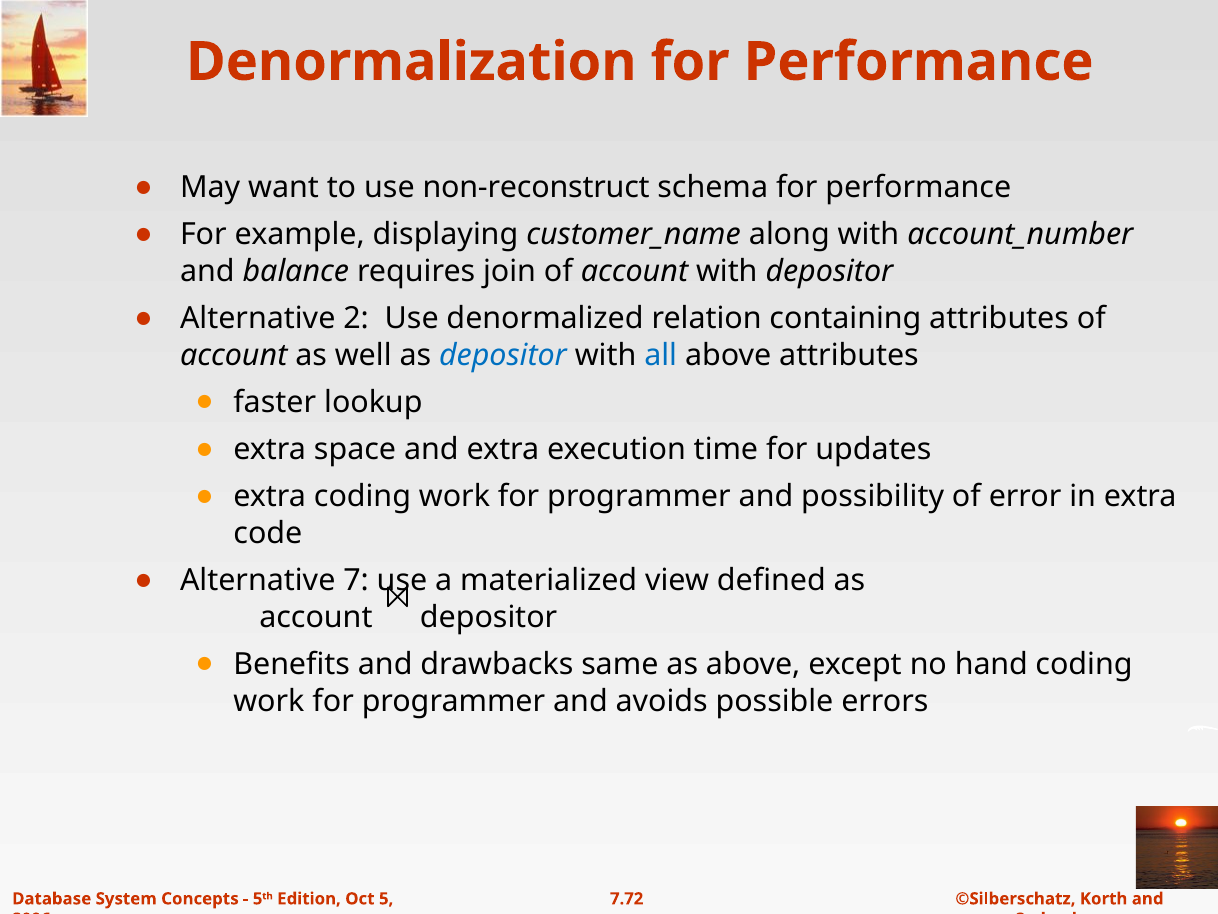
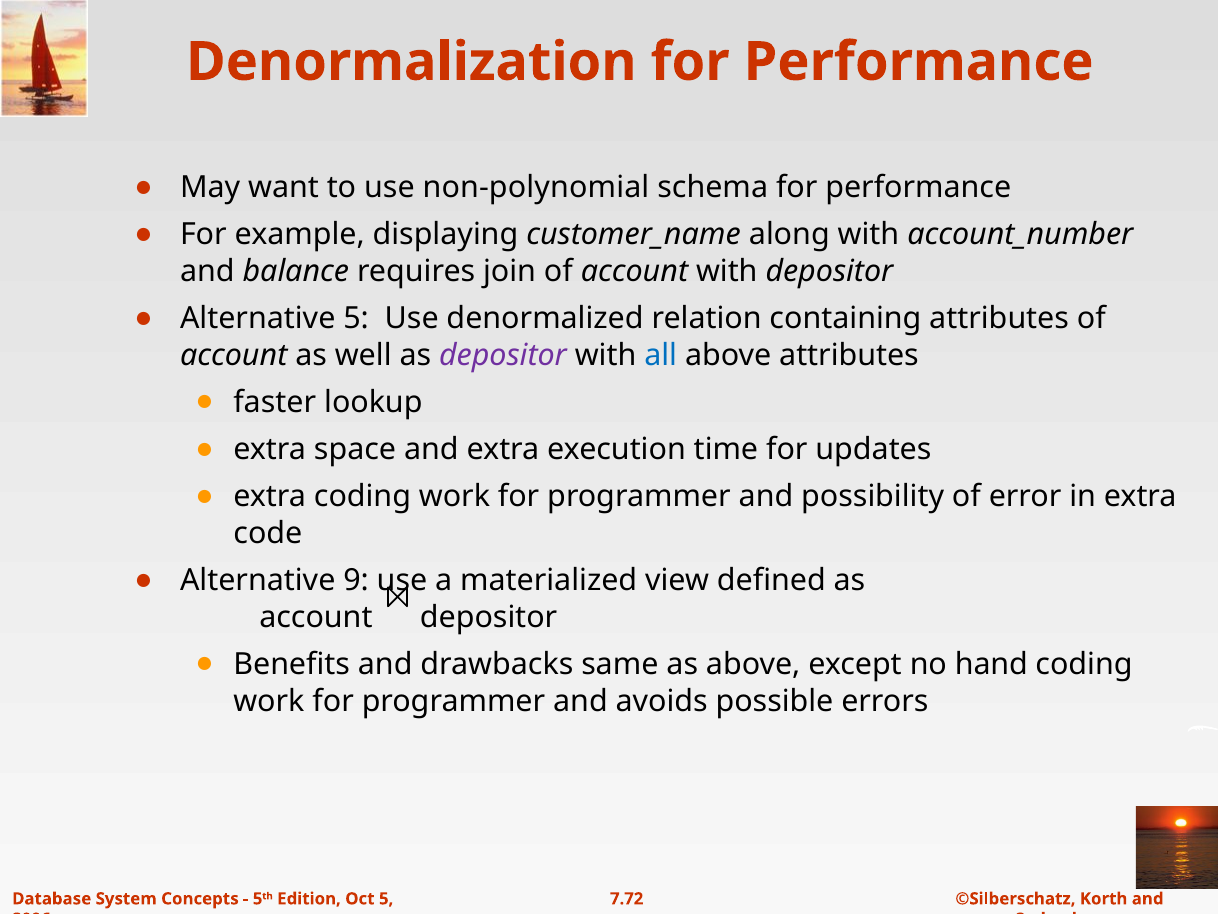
non-reconstruct: non-reconstruct -> non-polynomial
Alternative 2: 2 -> 5
depositor at (503, 355) colour: blue -> purple
7: 7 -> 9
